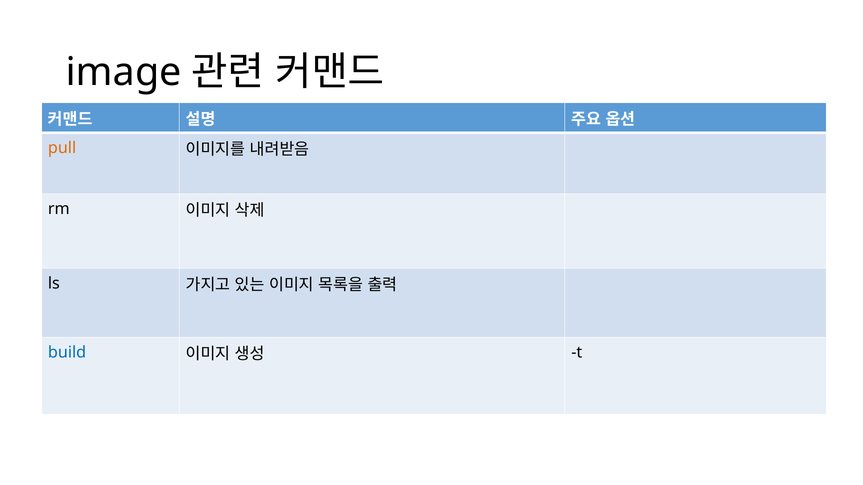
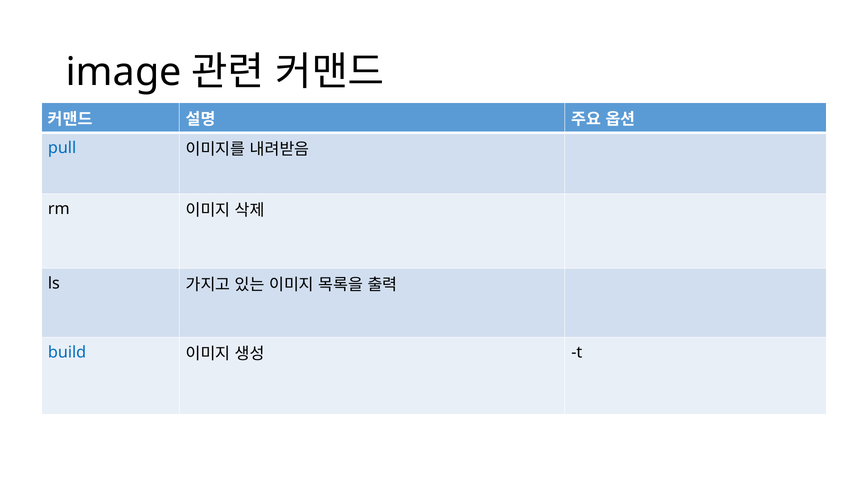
pull colour: orange -> blue
